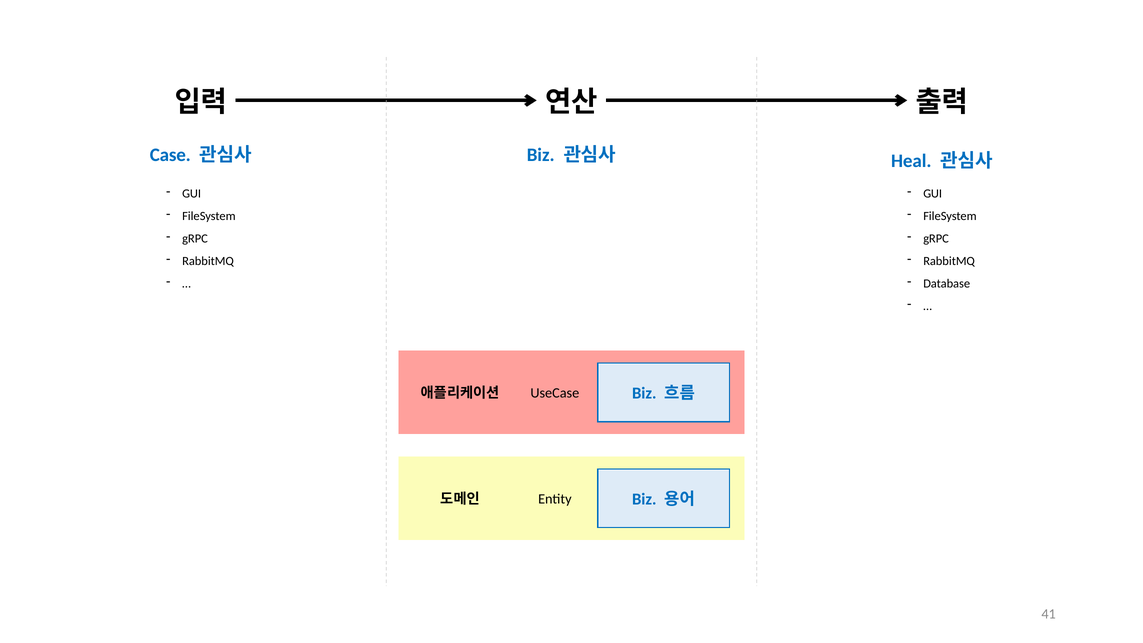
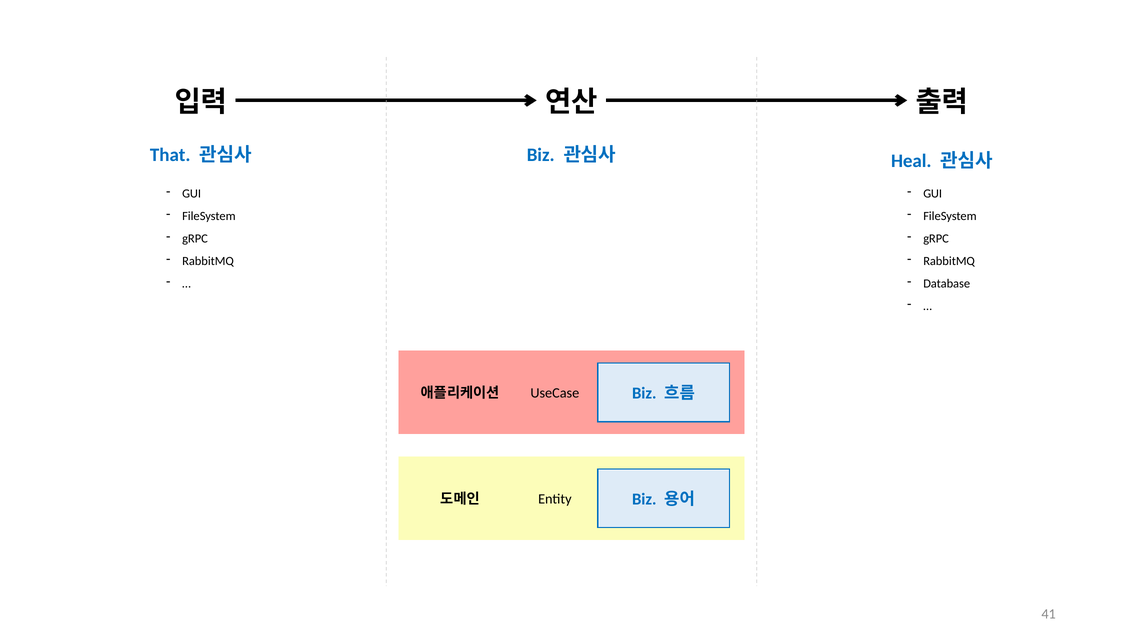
Case: Case -> That
